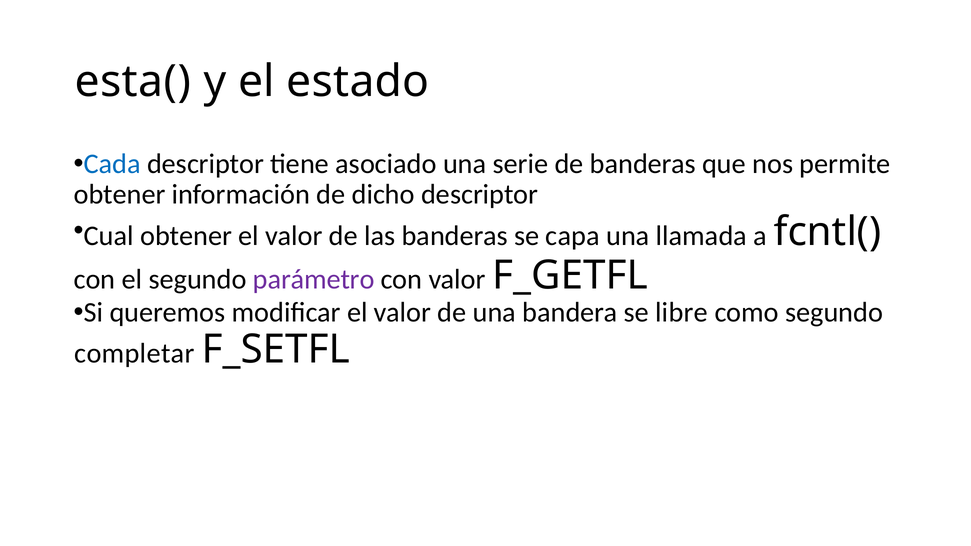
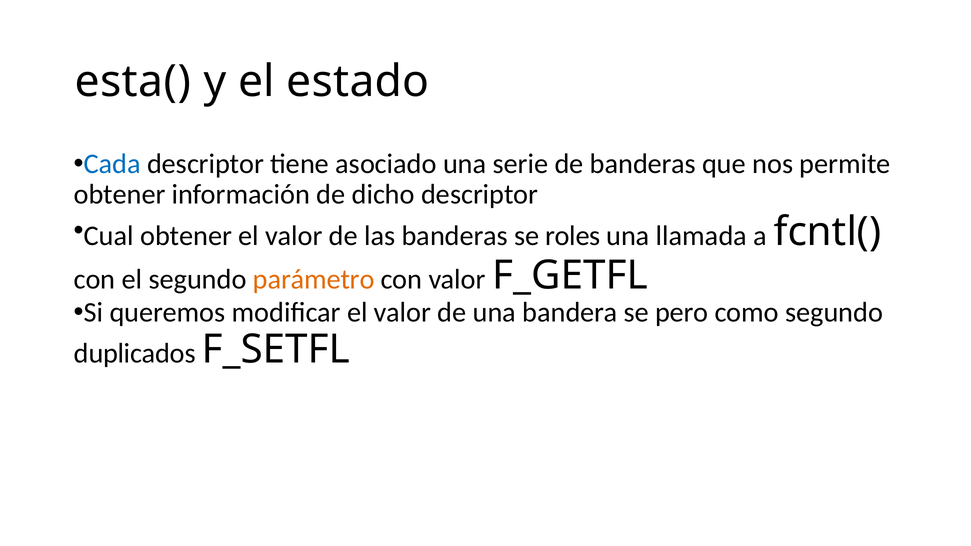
capa: capa -> roles
parámetro colour: purple -> orange
libre: libre -> pero
completar: completar -> duplicados
